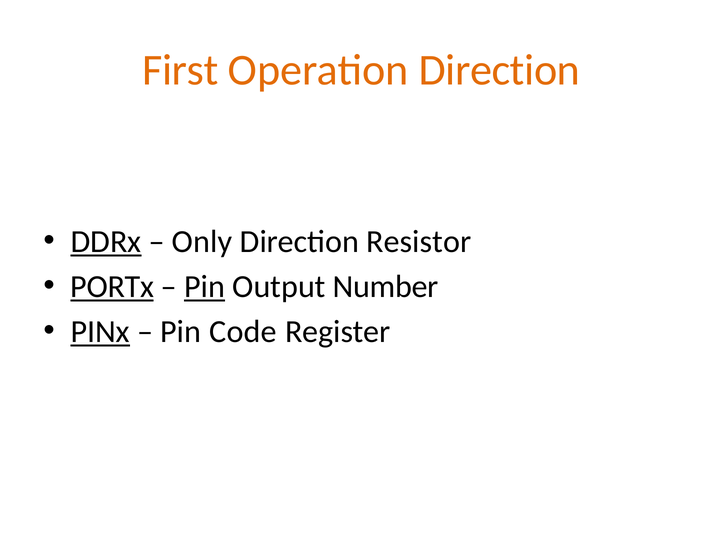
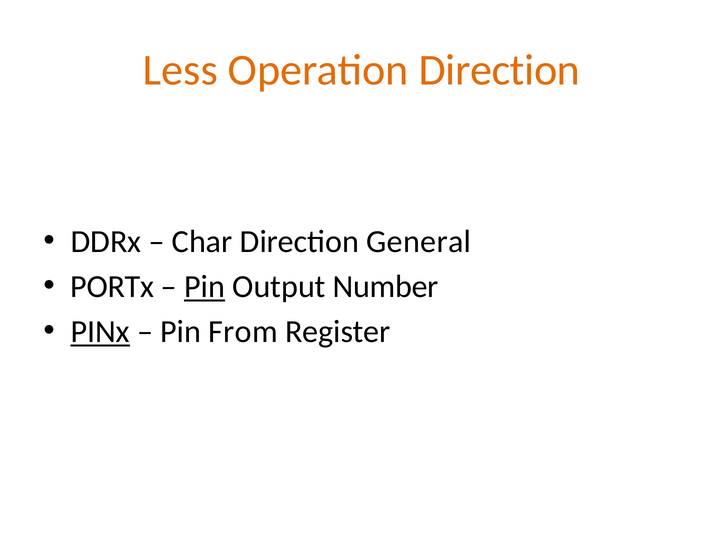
First: First -> Less
DDRx underline: present -> none
Only: Only -> Char
Resistor: Resistor -> General
PORTx underline: present -> none
Code: Code -> From
